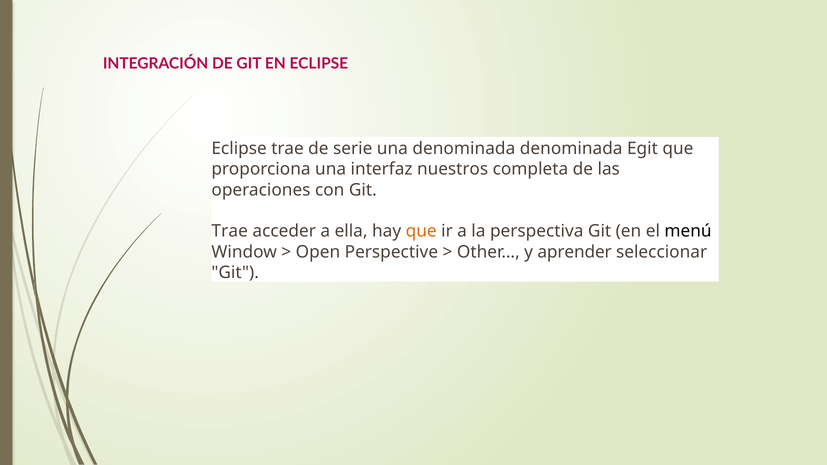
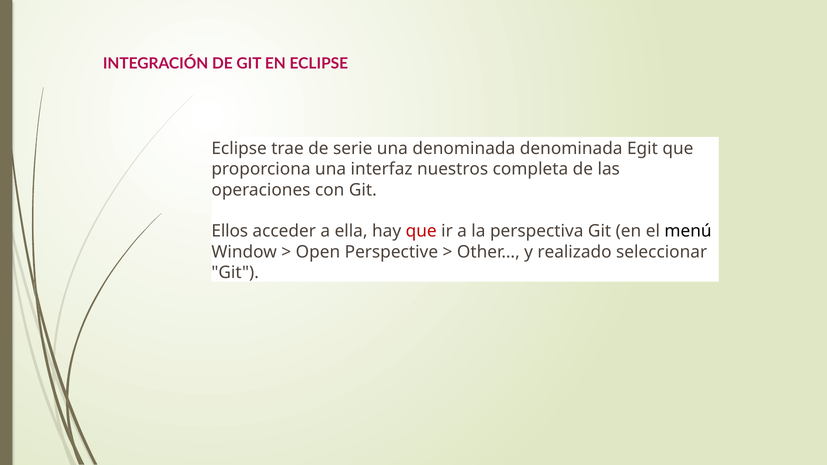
Trae at (230, 231): Trae -> Ellos
que at (421, 231) colour: orange -> red
aprender: aprender -> realizado
